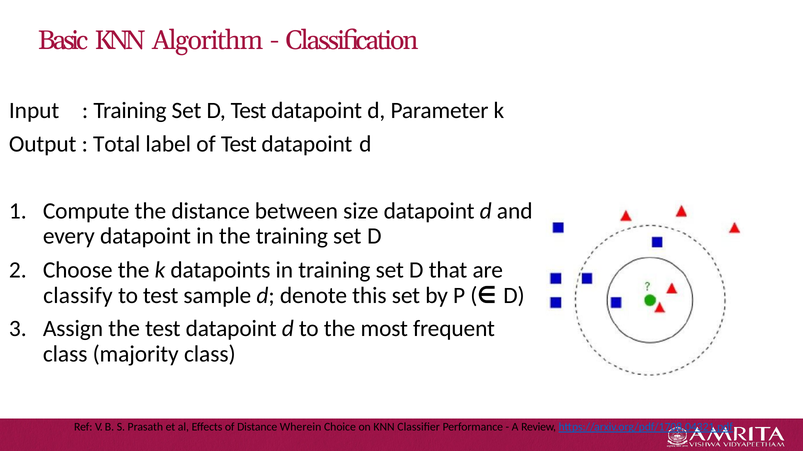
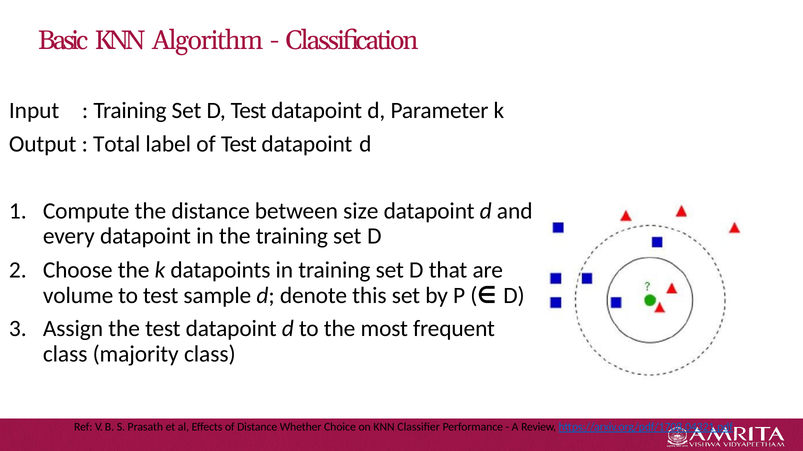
classify: classify -> volume
Wherein: Wherein -> Whether
